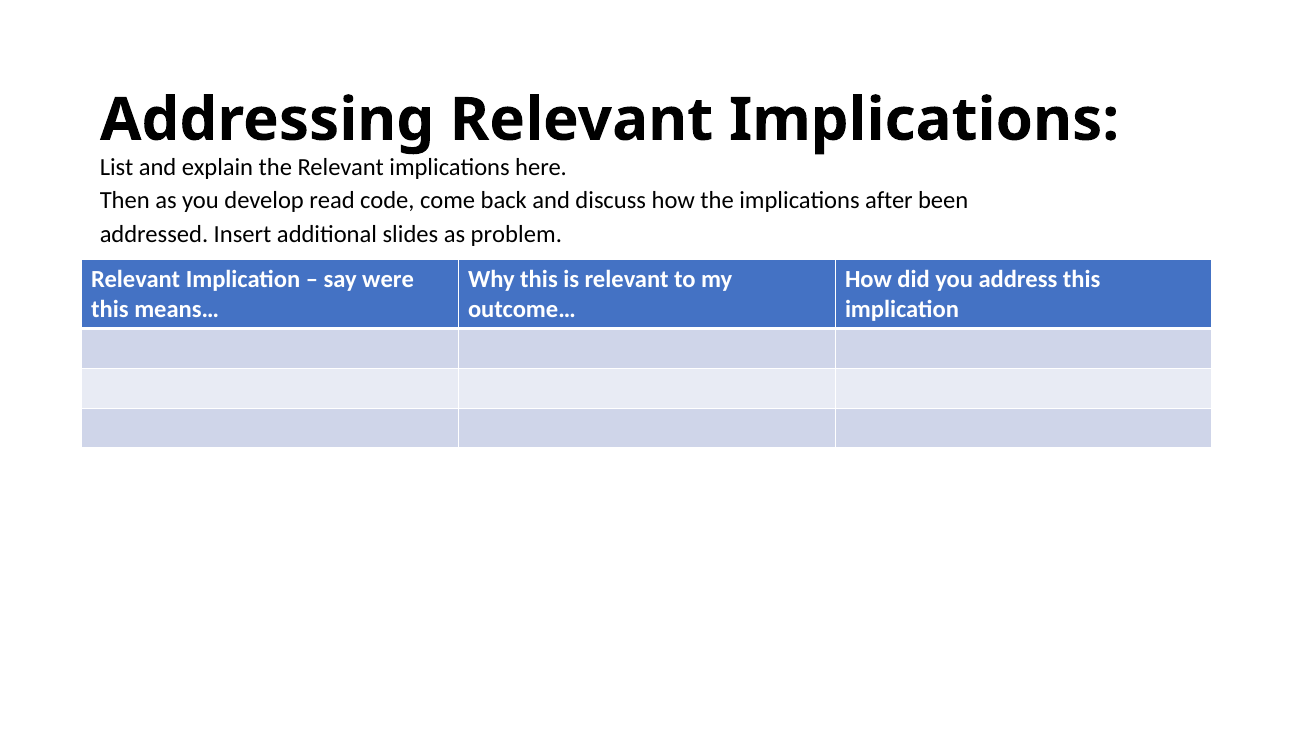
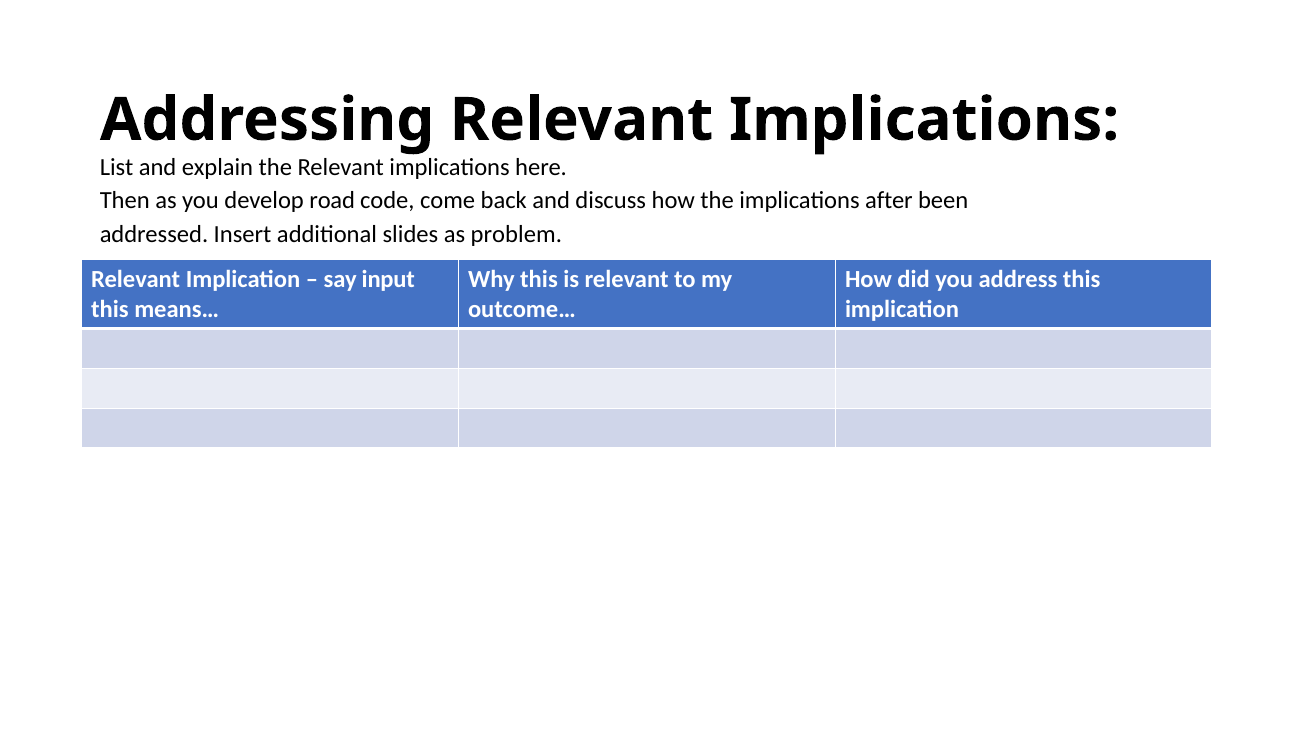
read: read -> road
were: were -> input
